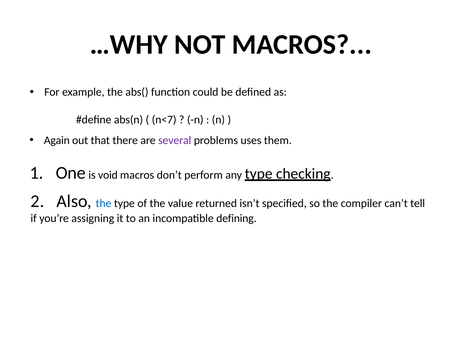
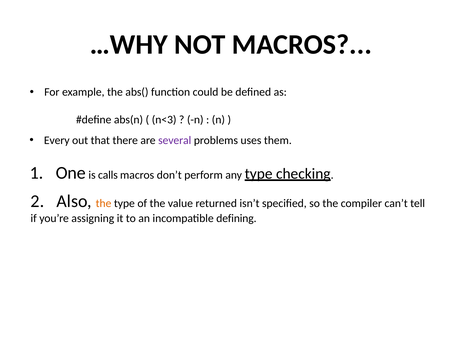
n<7: n<7 -> n<3
Again: Again -> Every
void: void -> calls
the at (104, 204) colour: blue -> orange
